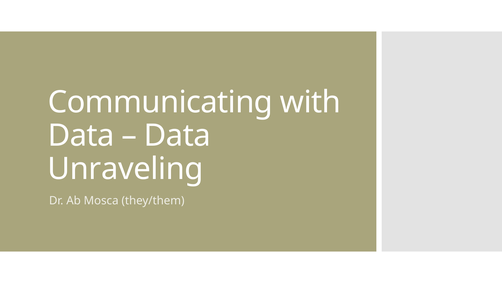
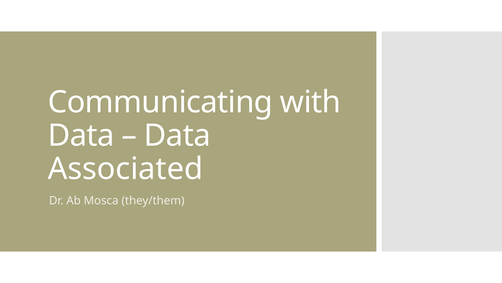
Unraveling: Unraveling -> Associated
